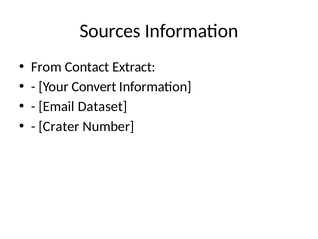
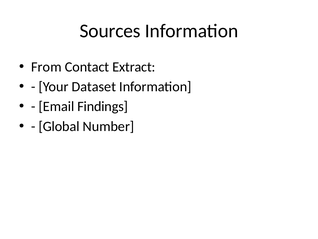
Convert: Convert -> Dataset
Dataset: Dataset -> Findings
Crater: Crater -> Global
